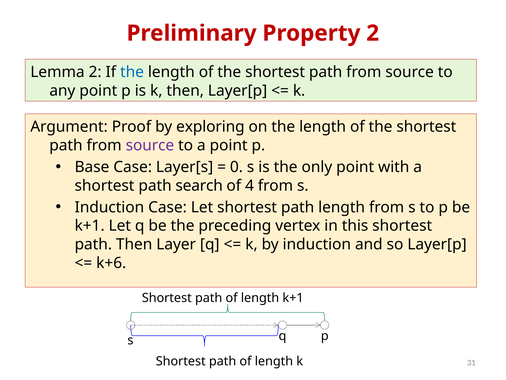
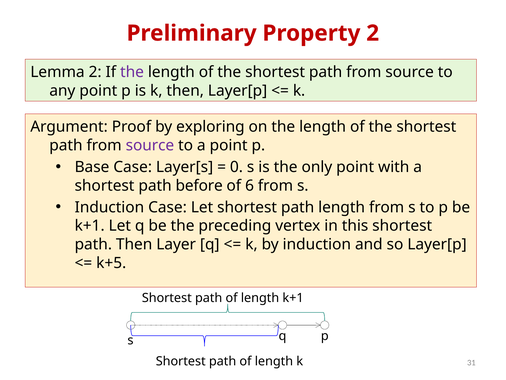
the at (132, 72) colour: blue -> purple
search: search -> before
4: 4 -> 6
k+6: k+6 -> k+5
